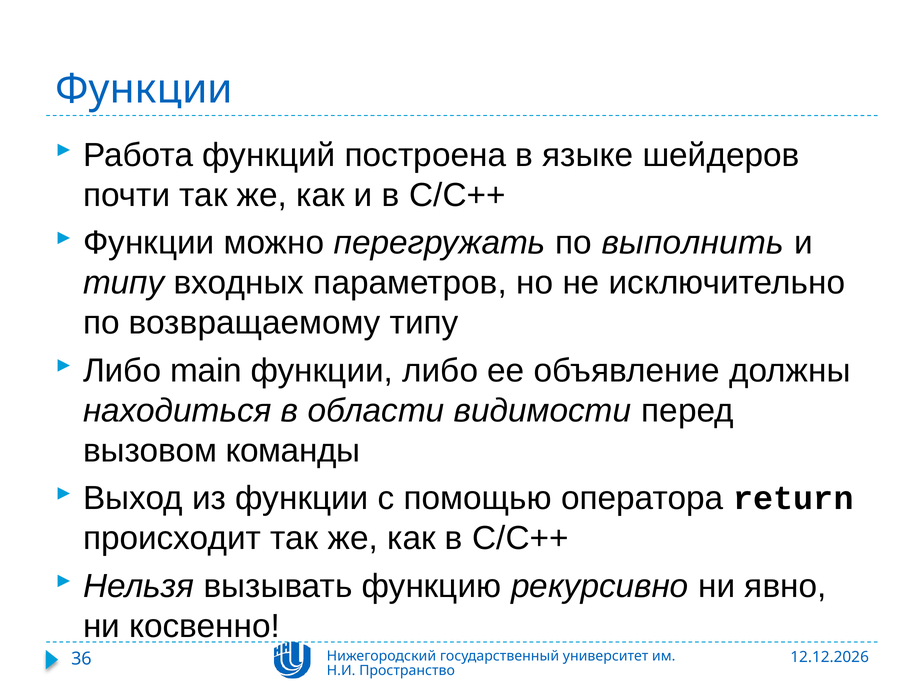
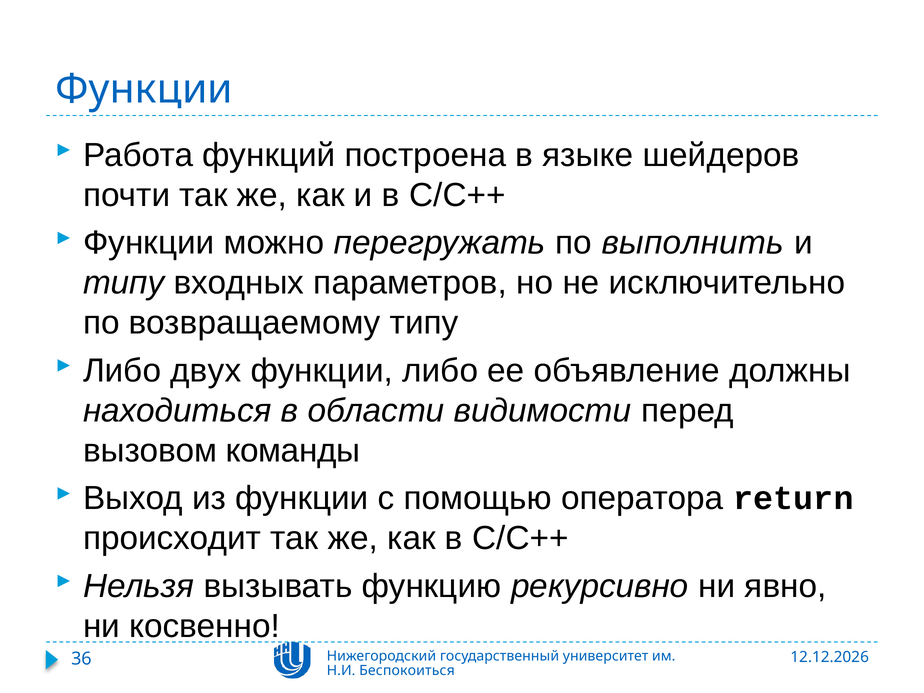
main: main -> двух
Пространство: Пространство -> Беспокоиться
